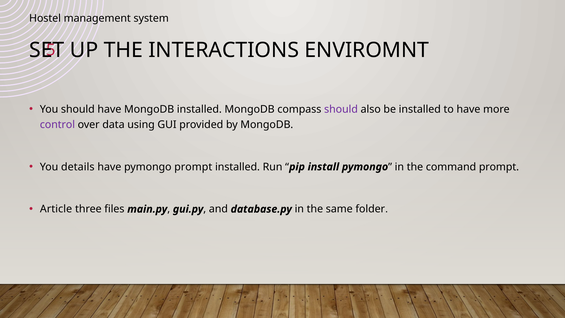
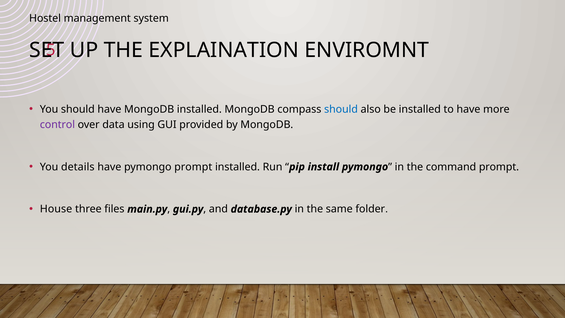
INTERACTIONS: INTERACTIONS -> EXPLAINATION
should at (341, 109) colour: purple -> blue
Article: Article -> House
